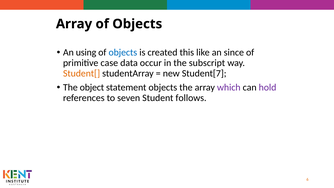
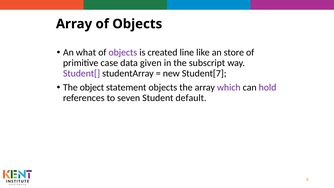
using: using -> what
objects at (123, 52) colour: blue -> purple
this: this -> line
since: since -> store
occur: occur -> given
Student[ colour: orange -> purple
follows: follows -> default
